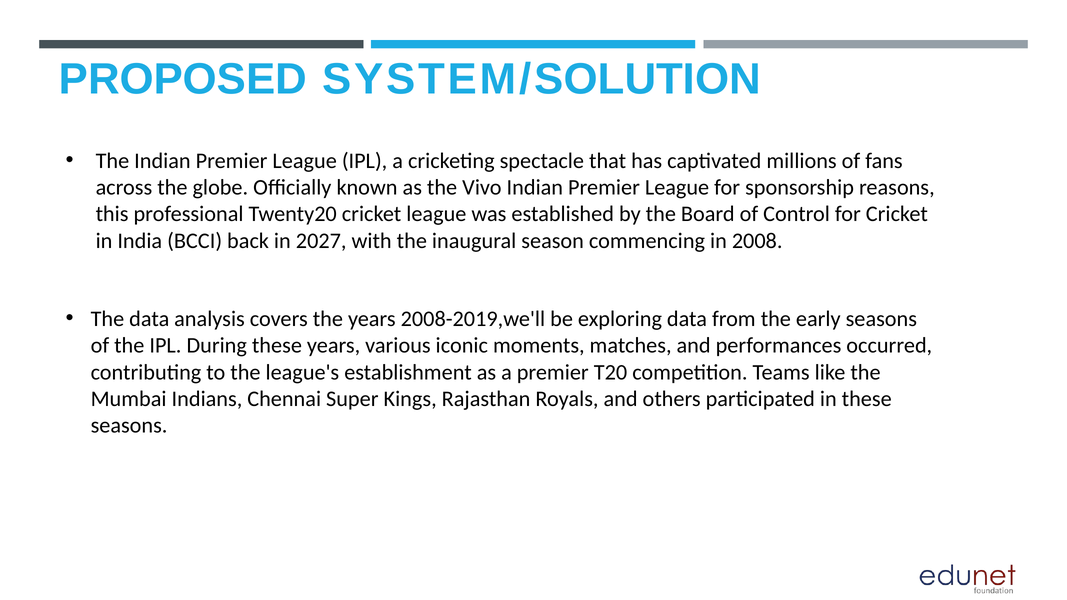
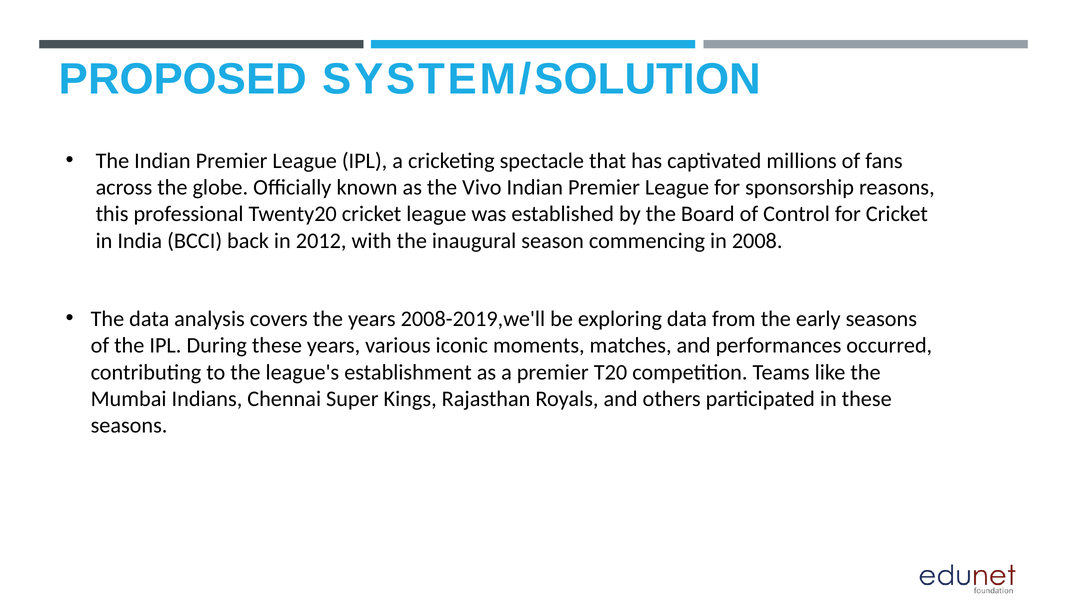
2027: 2027 -> 2012
